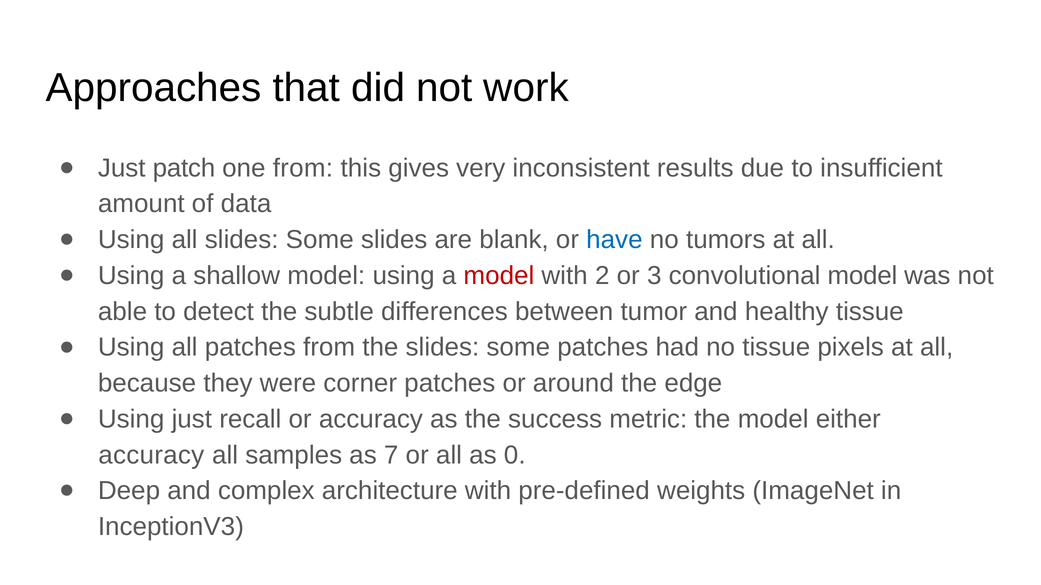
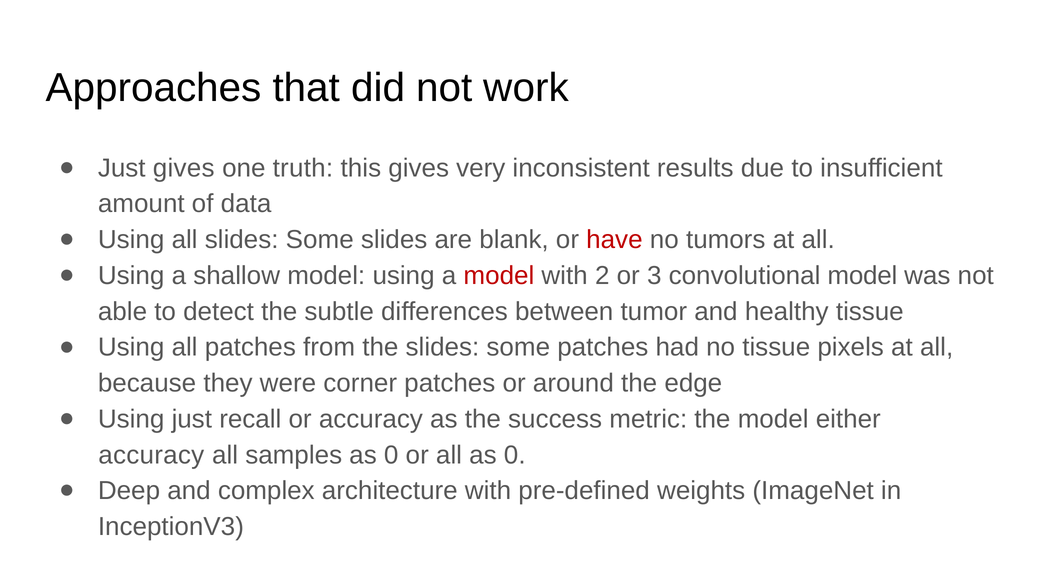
Just patch: patch -> gives
one from: from -> truth
have colour: blue -> red
samples as 7: 7 -> 0
